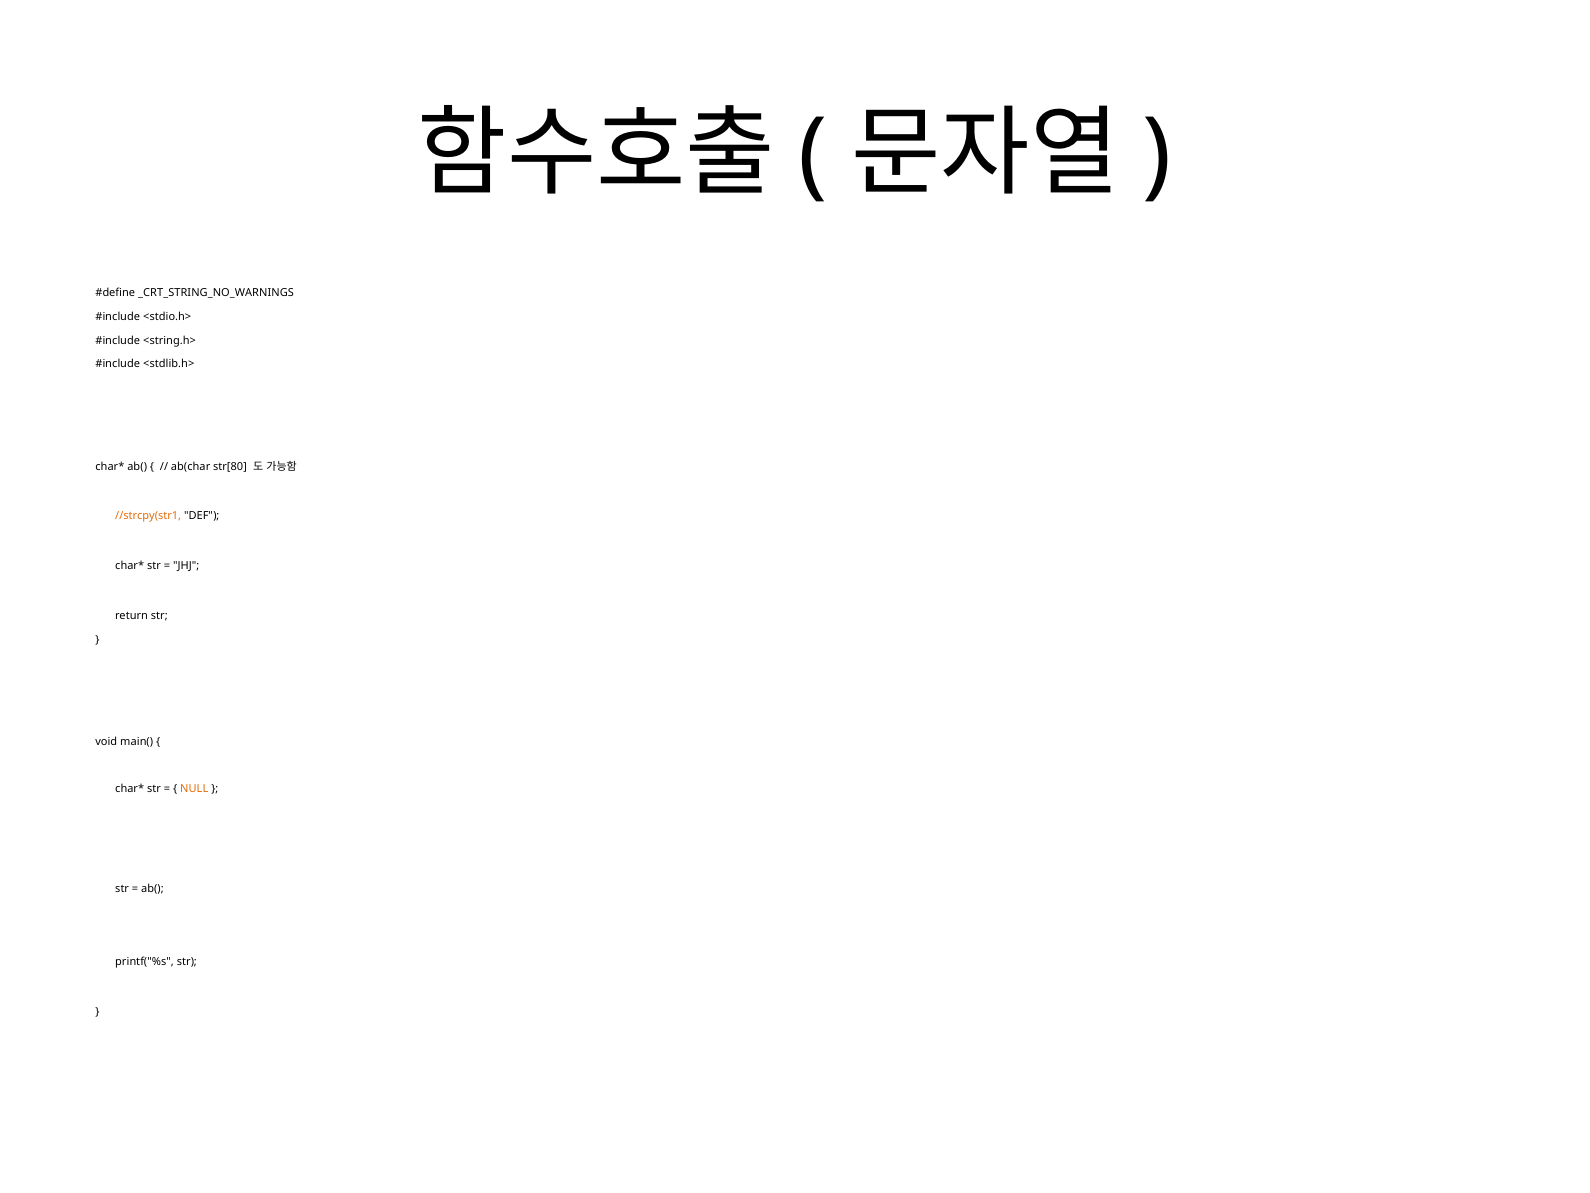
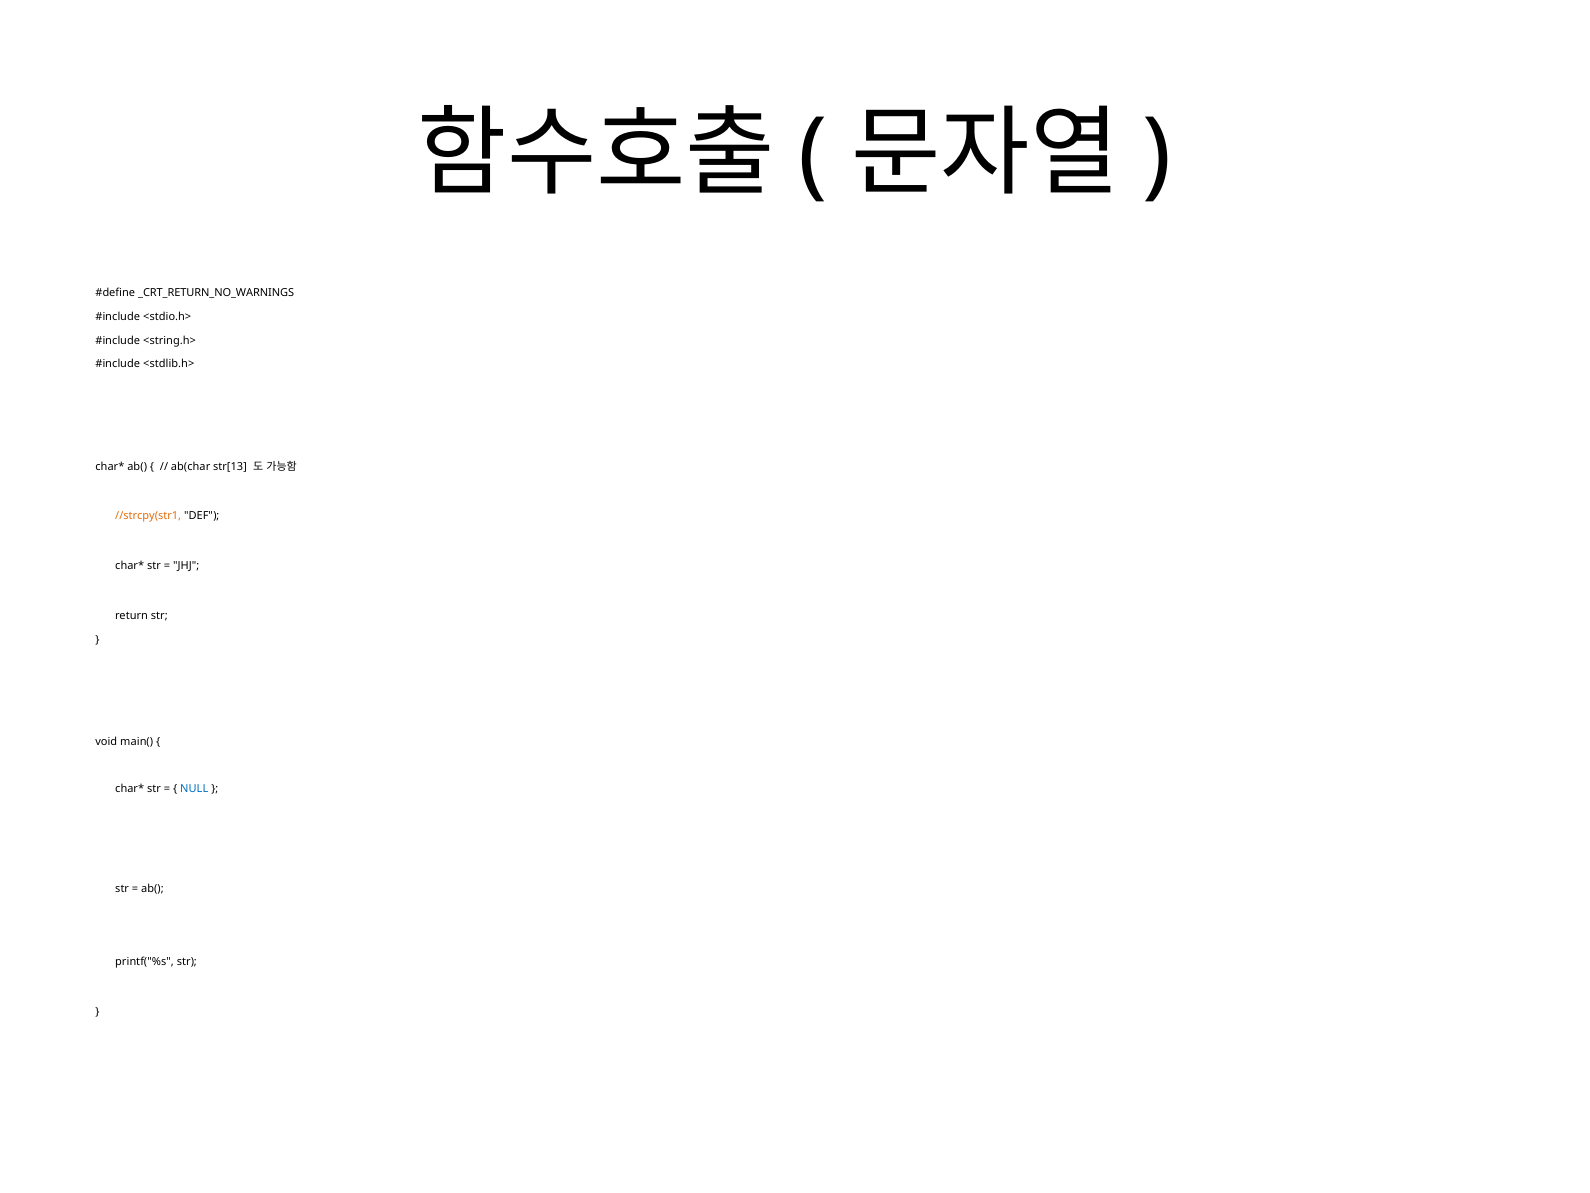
_CRT_STRING_NO_WARNINGS: _CRT_STRING_NO_WARNINGS -> _CRT_RETURN_NO_WARNINGS
str[80: str[80 -> str[13
NULL colour: orange -> blue
